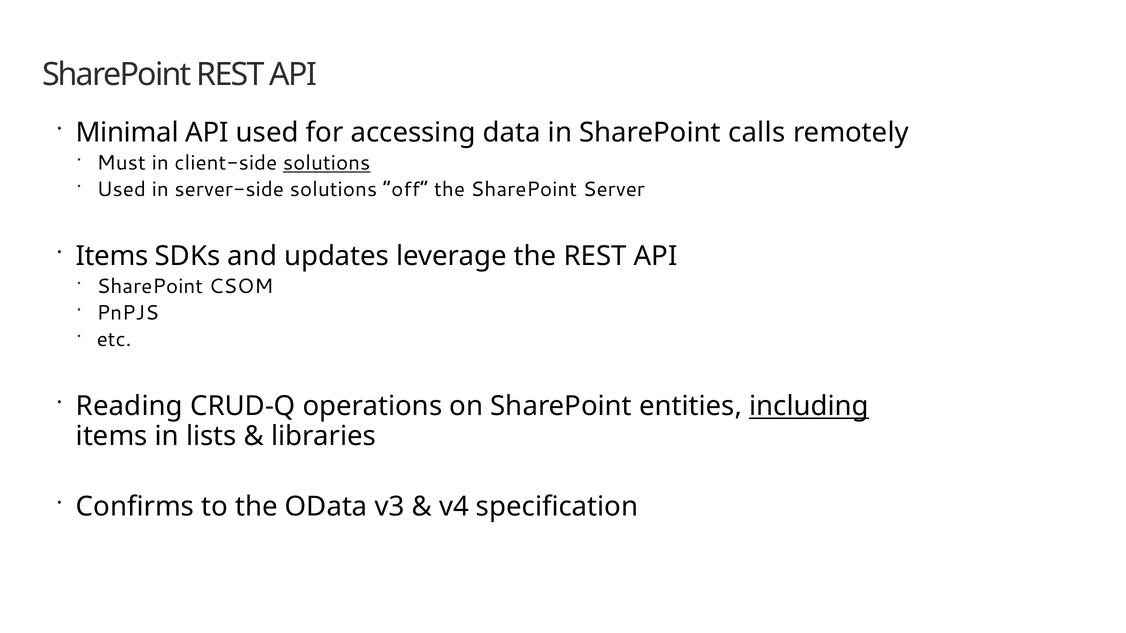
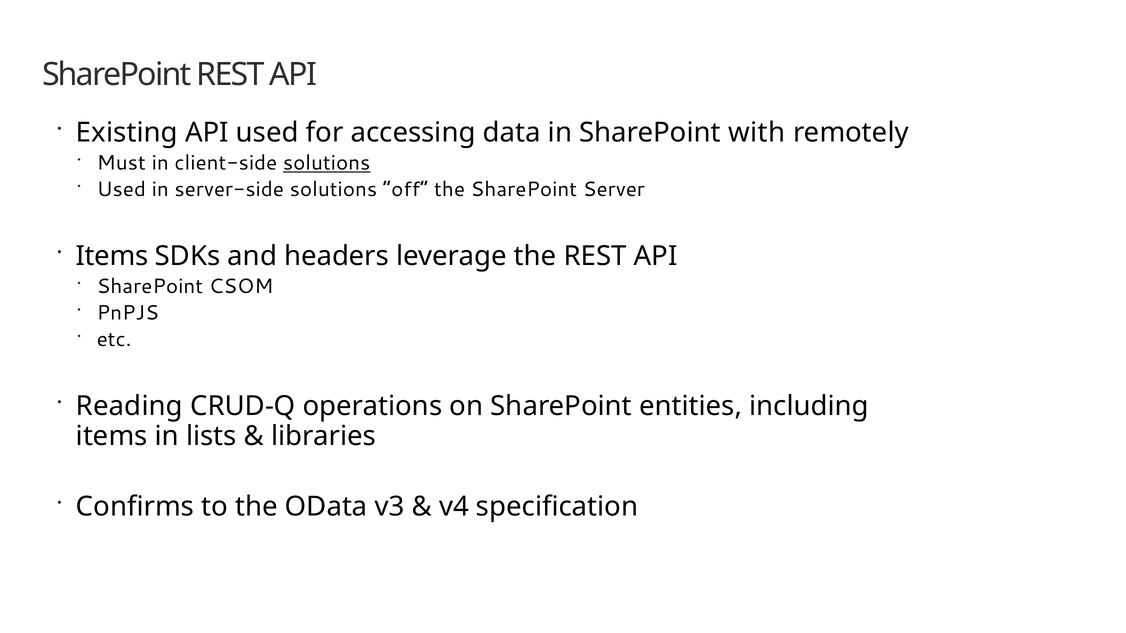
Minimal: Minimal -> Existing
calls: calls -> with
updates: updates -> headers
including underline: present -> none
